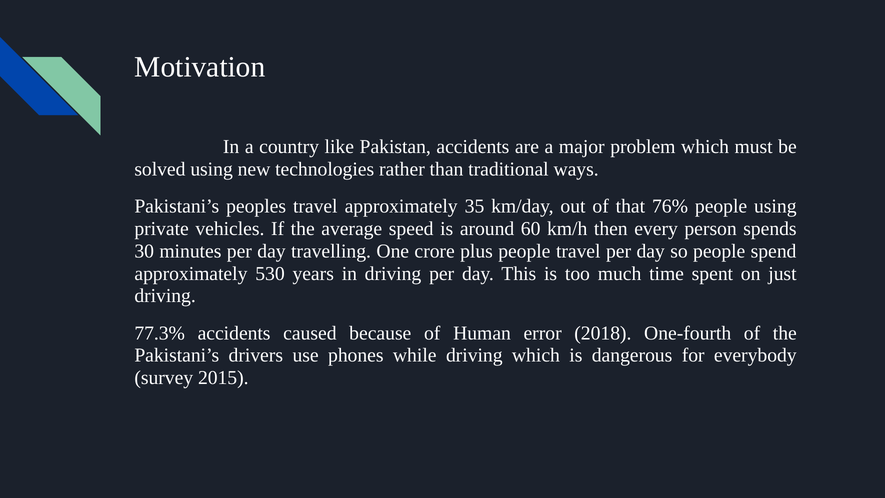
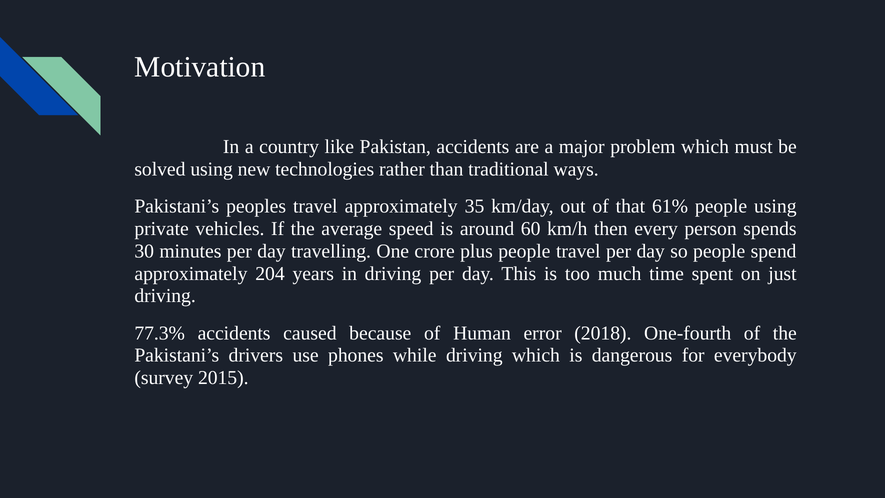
76%: 76% -> 61%
530: 530 -> 204
